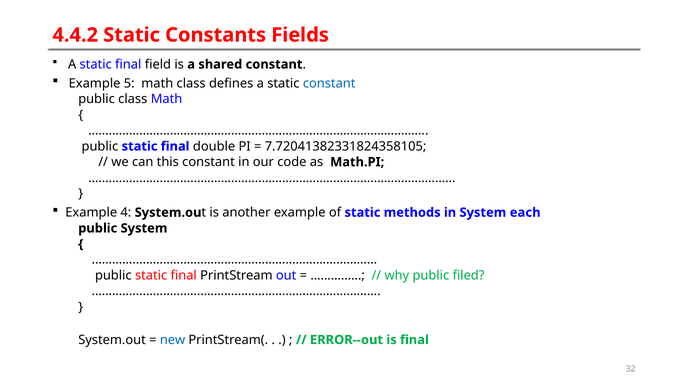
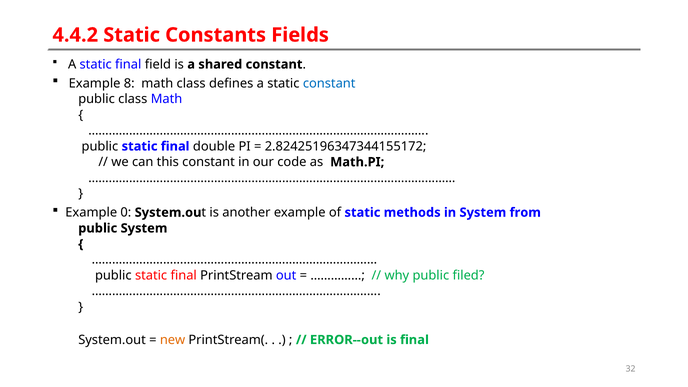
5: 5 -> 8
7.72041382331824358105: 7.72041382331824358105 -> 2.82425196347344155172
4: 4 -> 0
each: each -> from
new colour: blue -> orange
